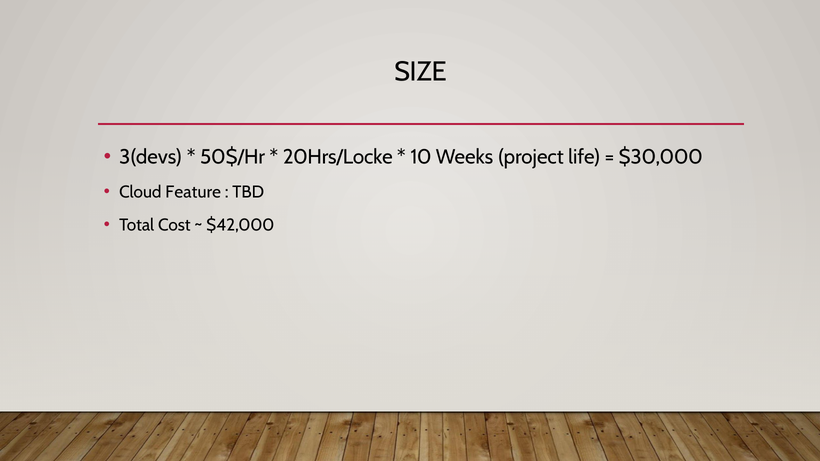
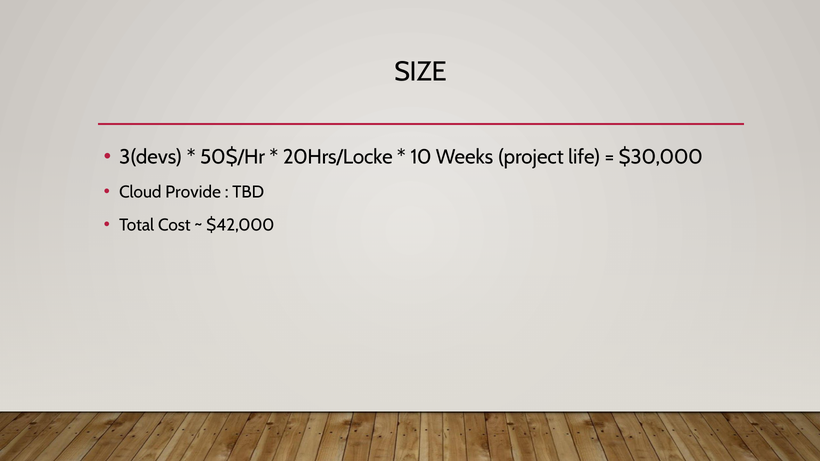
Feature: Feature -> Provide
